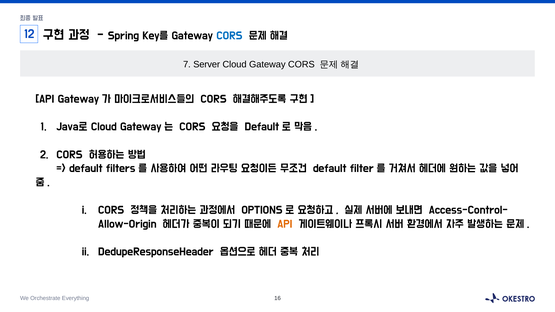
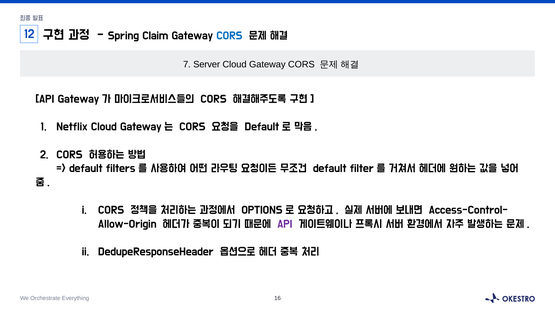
Key를: Key를 -> Claim
Java로: Java로 -> Netflix
API at (285, 224) colour: orange -> purple
